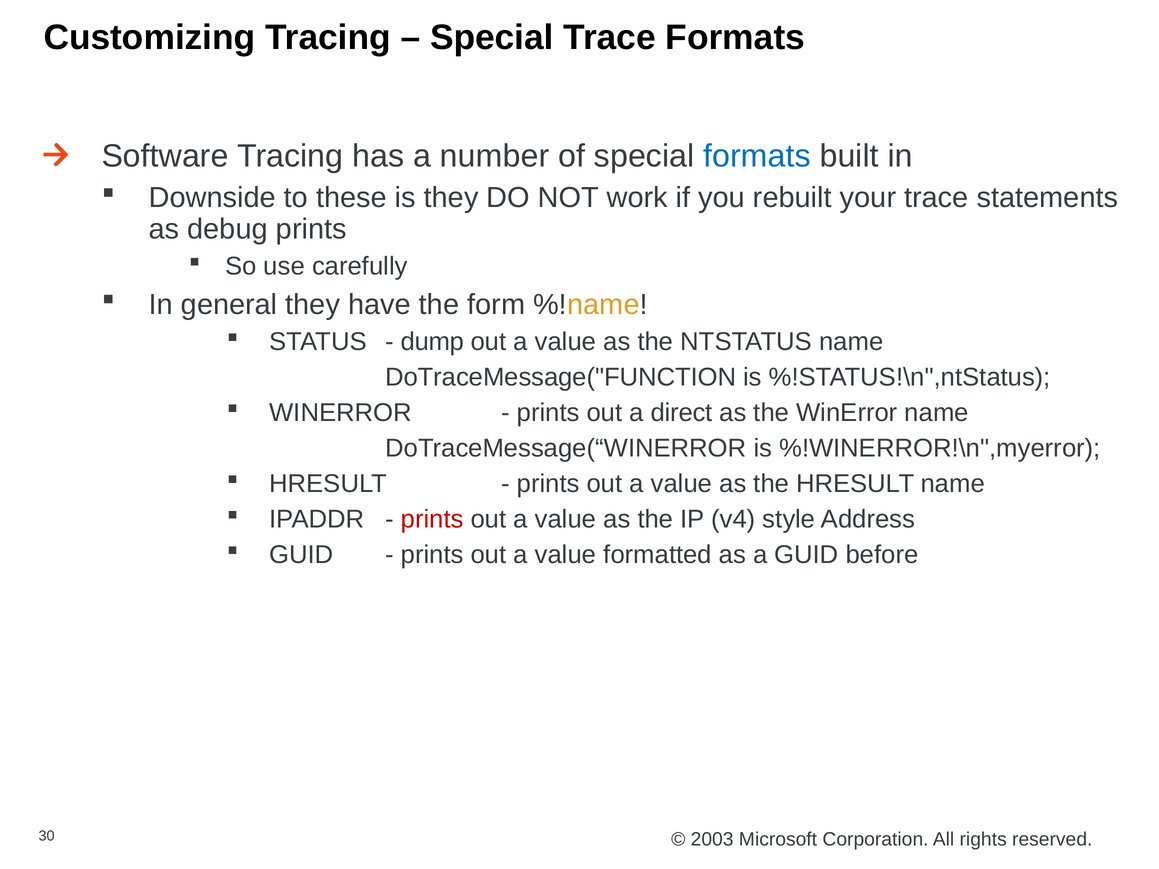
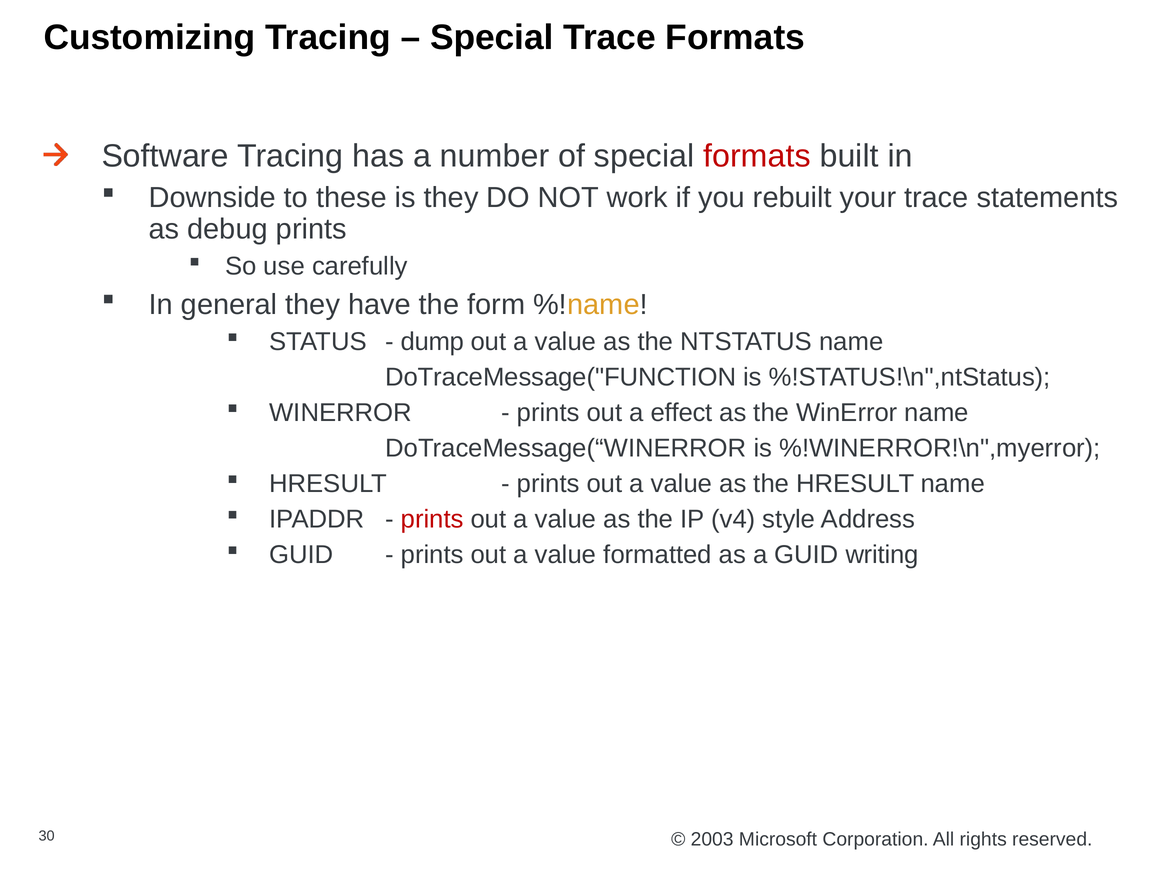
formats at (757, 156) colour: blue -> red
direct: direct -> effect
before: before -> writing
